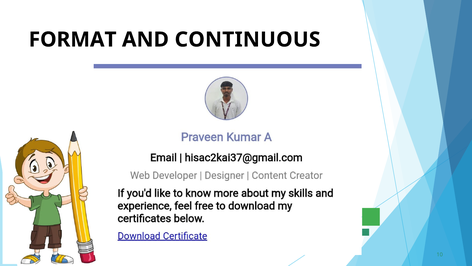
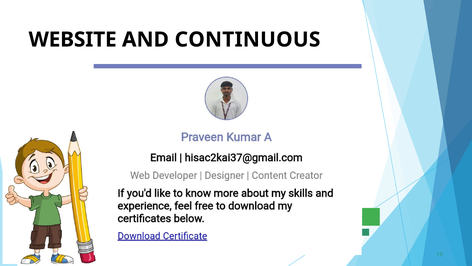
FORMAT: FORMAT -> WEBSITE
